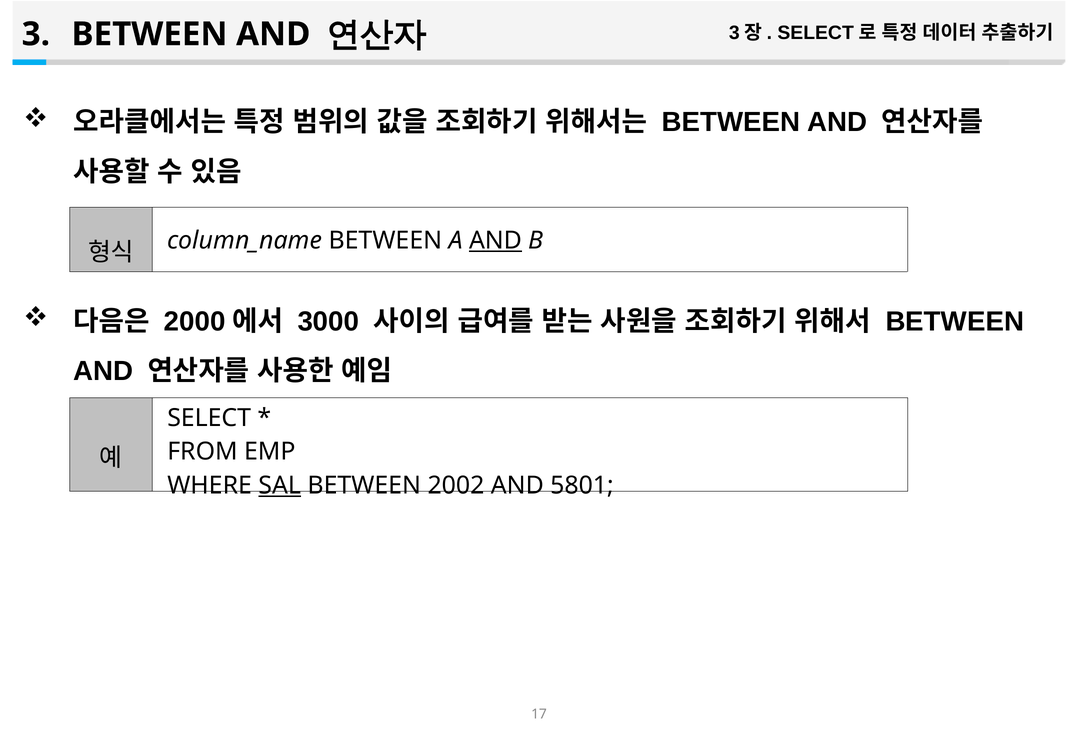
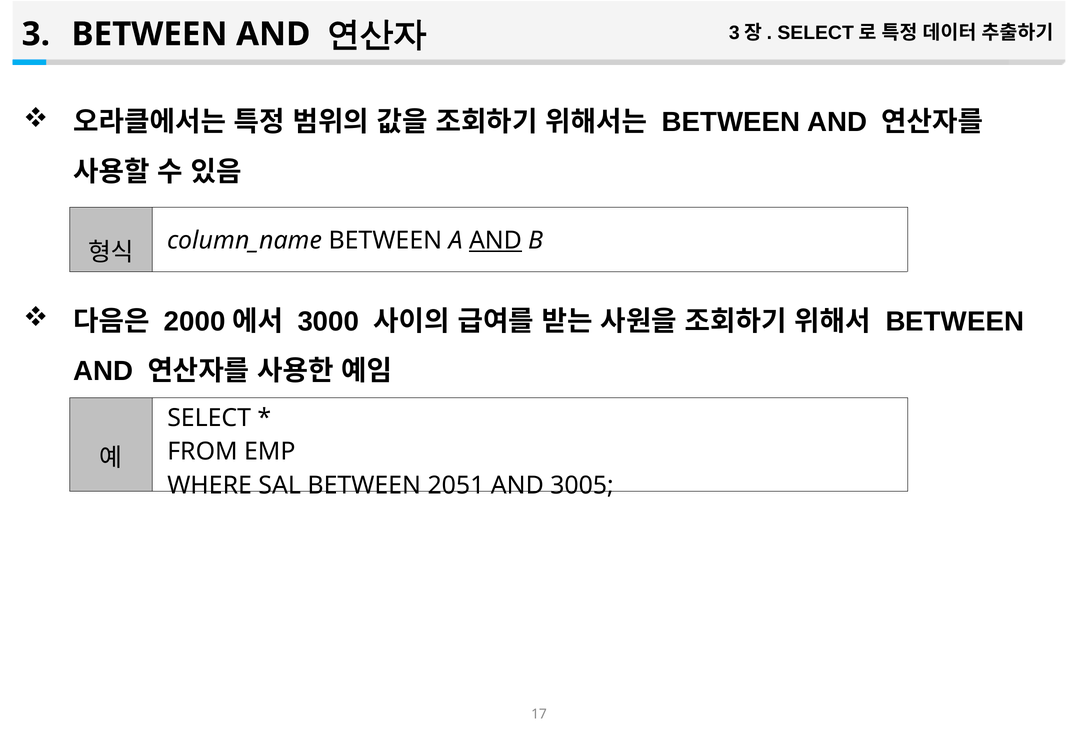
SAL underline: present -> none
2002: 2002 -> 2051
5801: 5801 -> 3005
